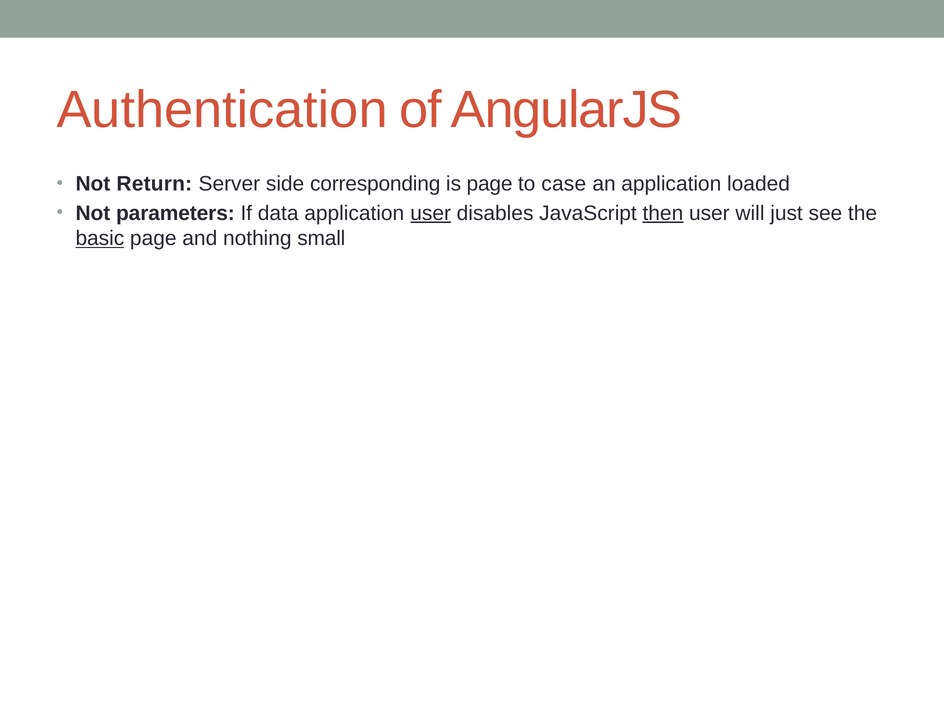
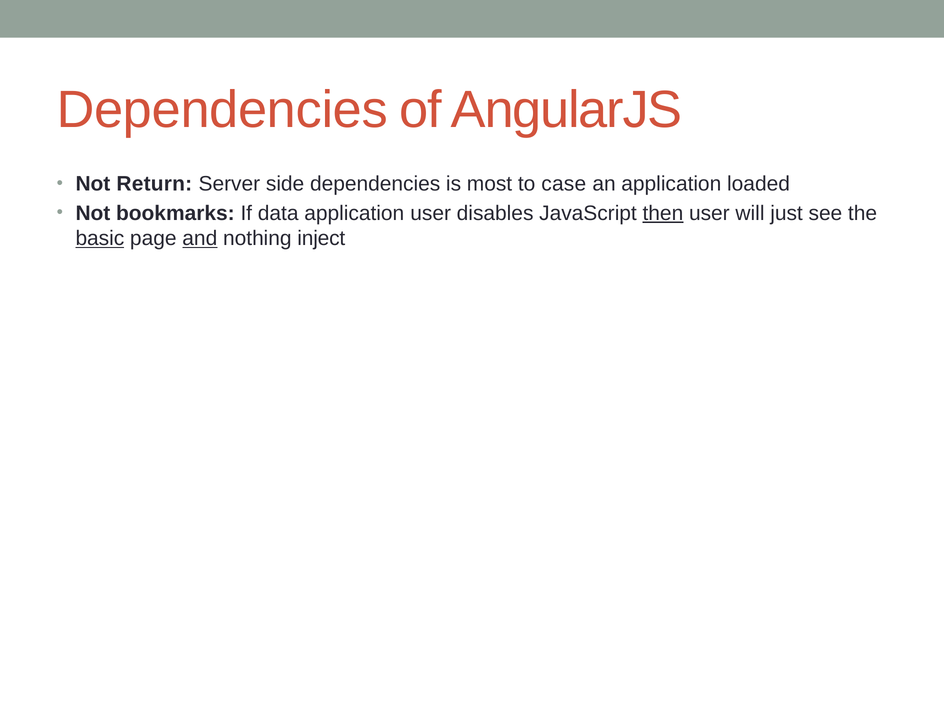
Authentication at (222, 110): Authentication -> Dependencies
side corresponding: corresponding -> dependencies
is page: page -> most
parameters: parameters -> bookmarks
user at (431, 213) underline: present -> none
and underline: none -> present
small: small -> inject
